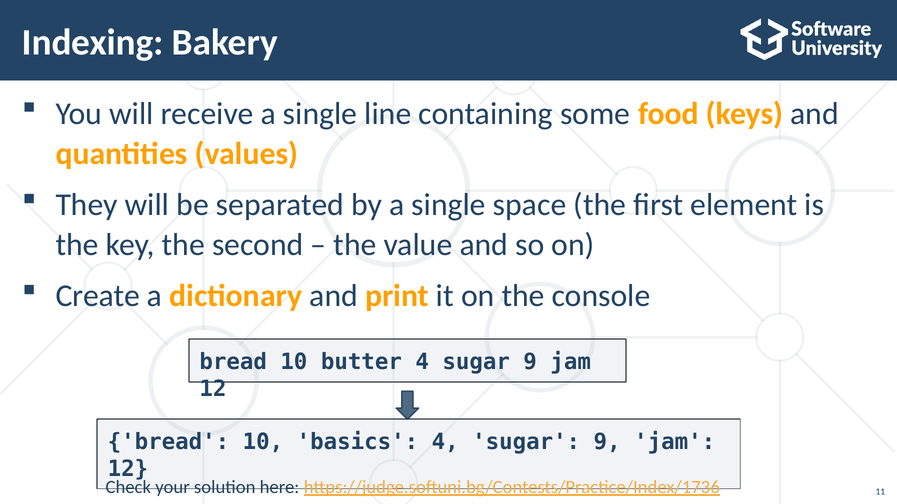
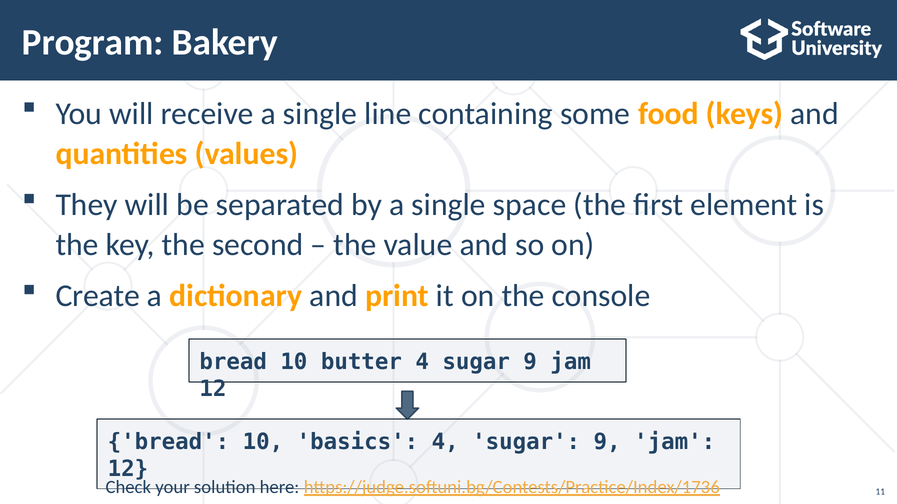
Indexing: Indexing -> Program
